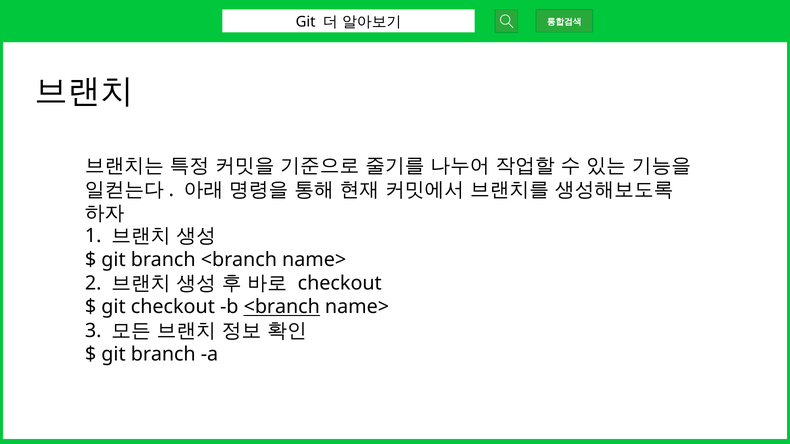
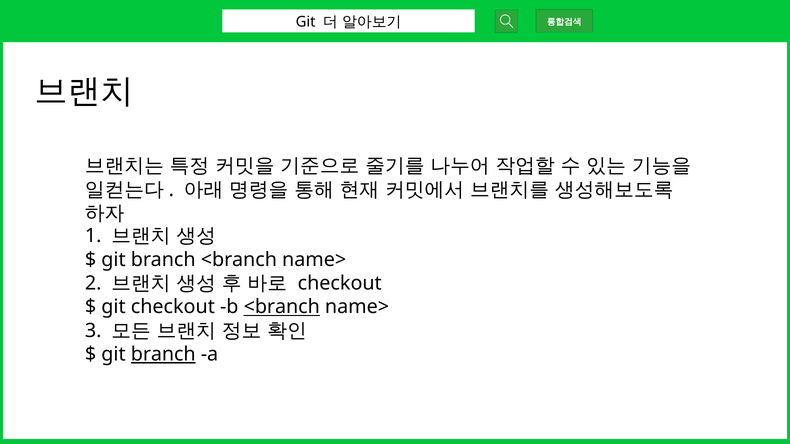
branch at (163, 355) underline: none -> present
